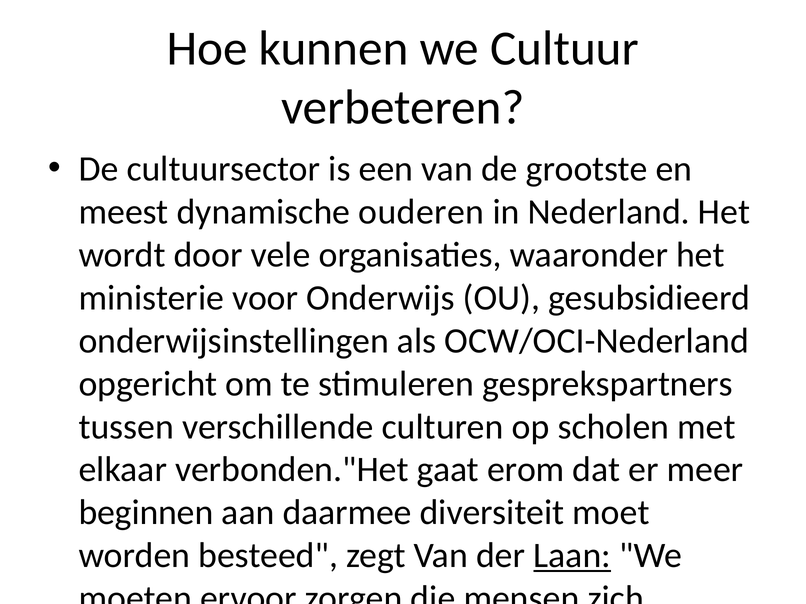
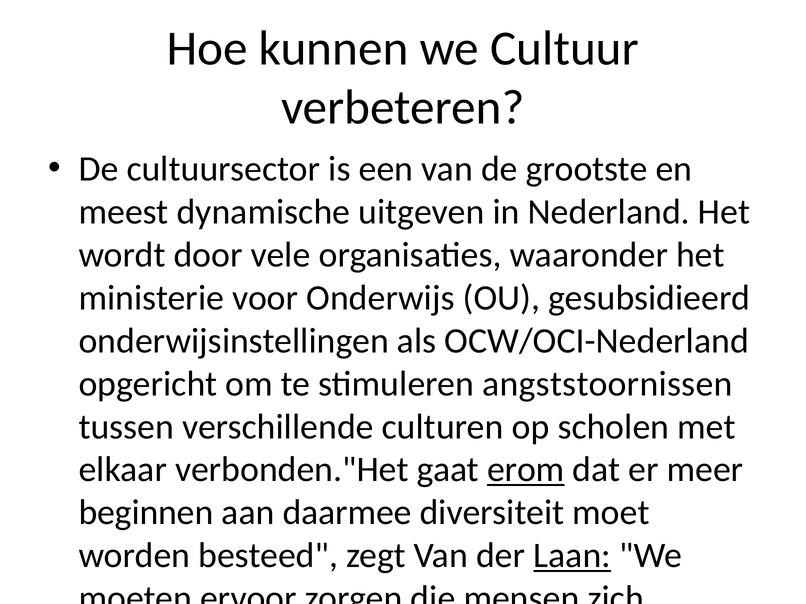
ouderen: ouderen -> uitgeven
gesprekspartners: gesprekspartners -> angststoornissen
erom underline: none -> present
